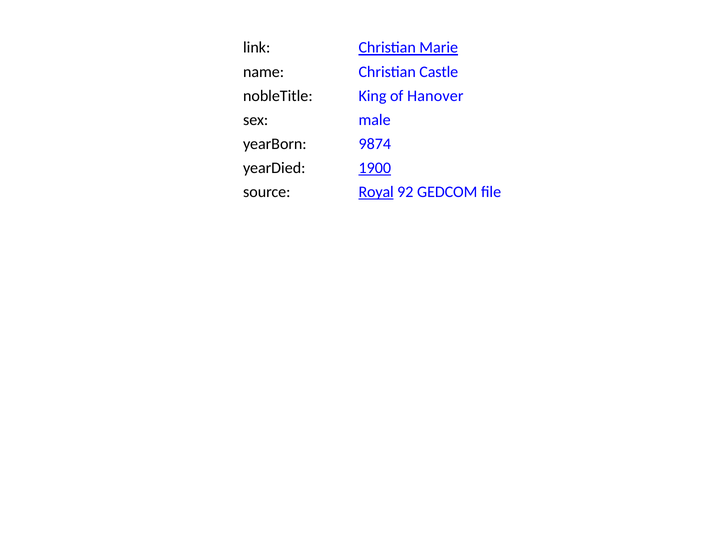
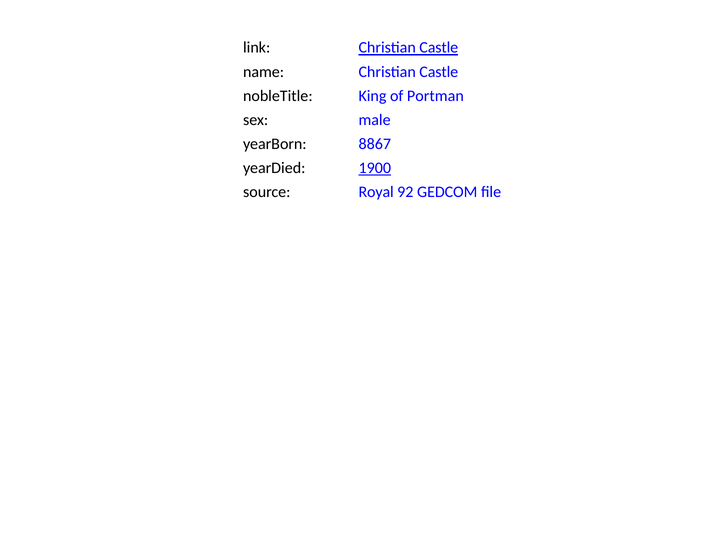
link Christian Marie: Marie -> Castle
Hanover: Hanover -> Portman
9874: 9874 -> 8867
Royal underline: present -> none
